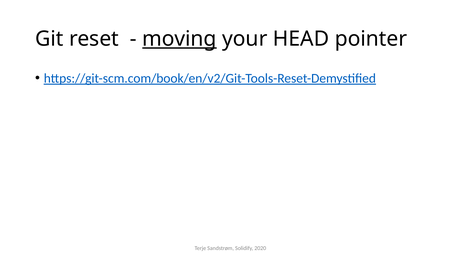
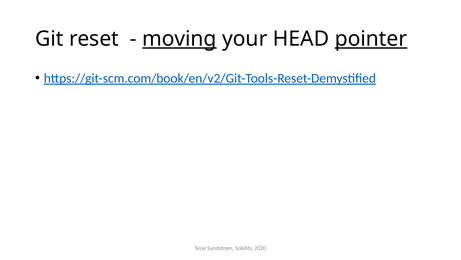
pointer underline: none -> present
